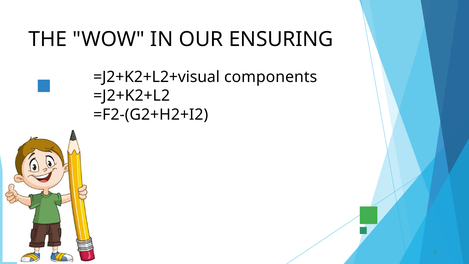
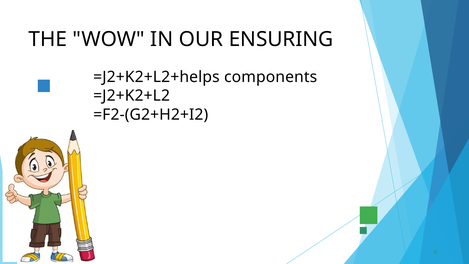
=J2+K2+L2+visual: =J2+K2+L2+visual -> =J2+K2+L2+helps
